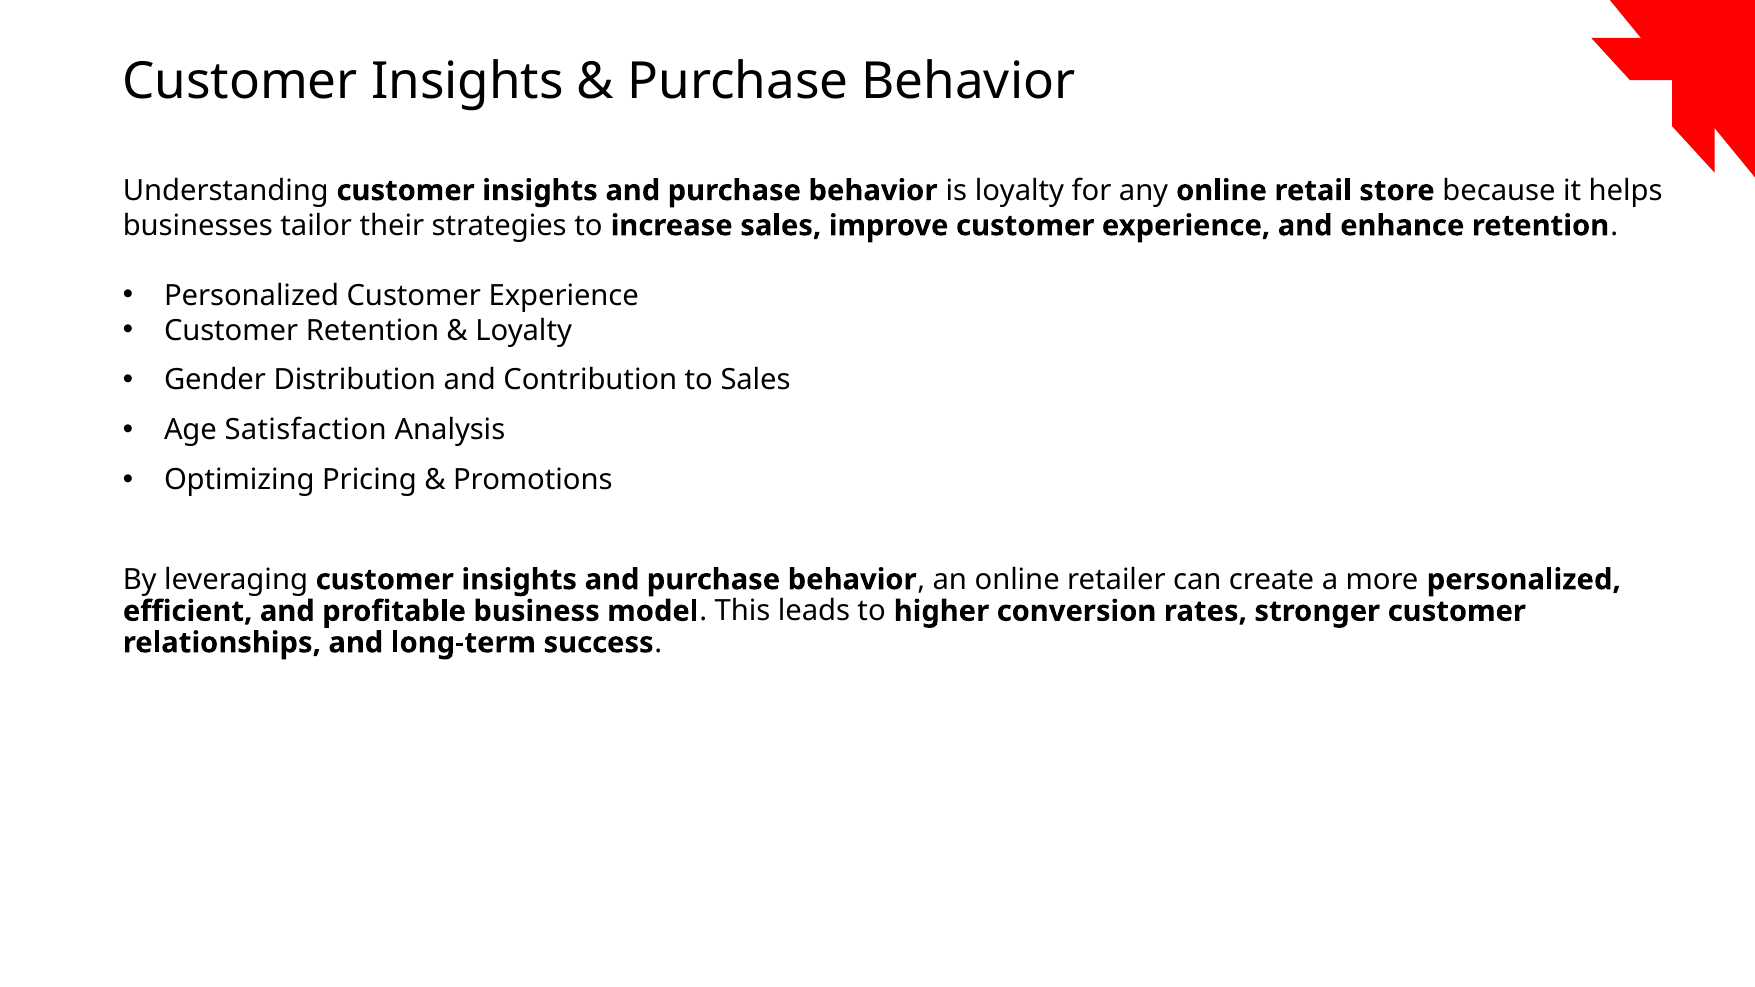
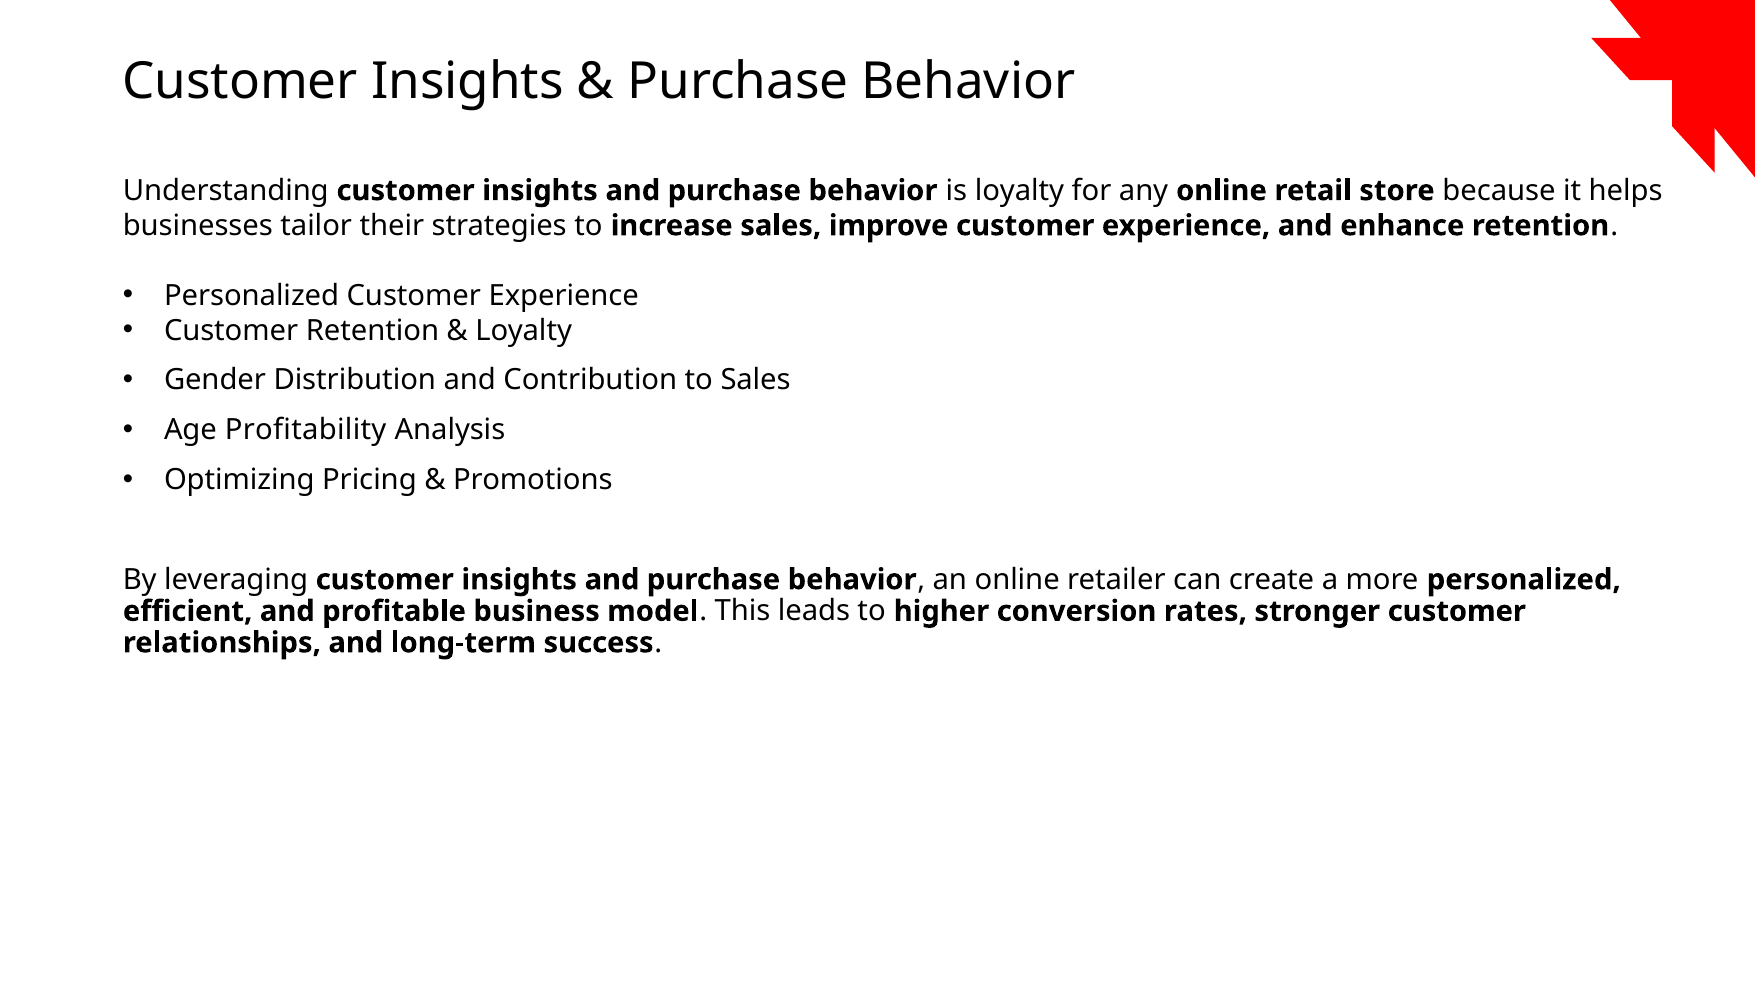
Satisfaction: Satisfaction -> Profitability
